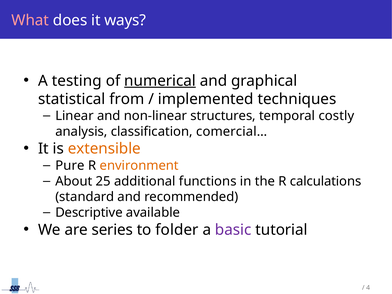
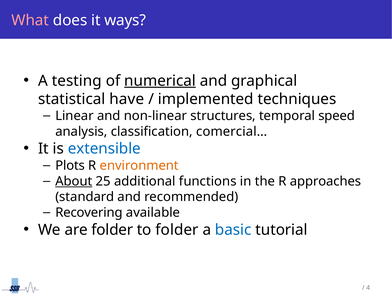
from: from -> have
costly: costly -> speed
extensible colour: orange -> blue
Pure: Pure -> Plots
About underline: none -> present
calculations: calculations -> approaches
Descriptive: Descriptive -> Recovering
are series: series -> folder
basic colour: purple -> blue
